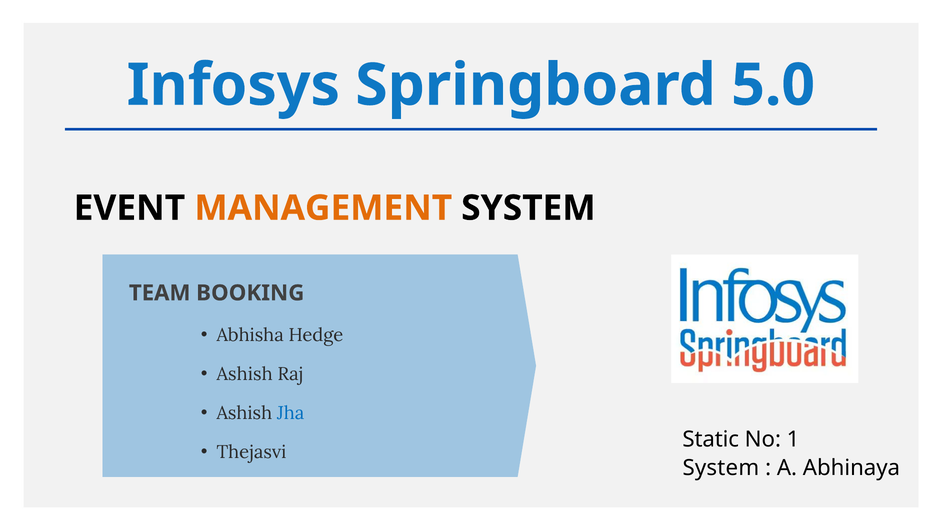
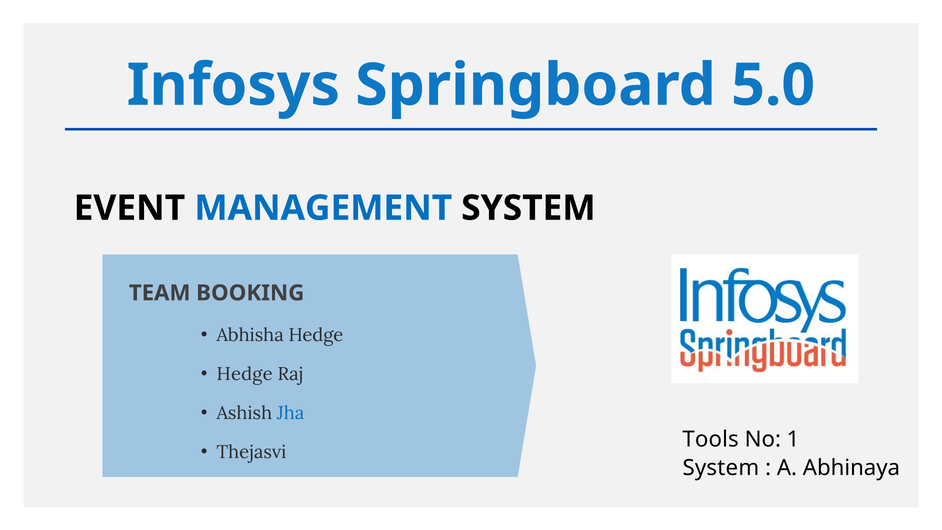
MANAGEMENT colour: orange -> blue
Ashish at (245, 374): Ashish -> Hedge
Static: Static -> Tools
